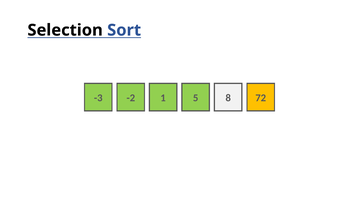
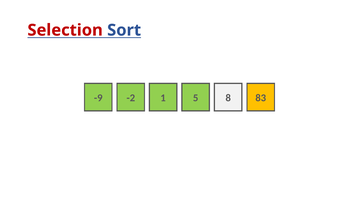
Selection colour: black -> red
-3: -3 -> -9
72: 72 -> 83
